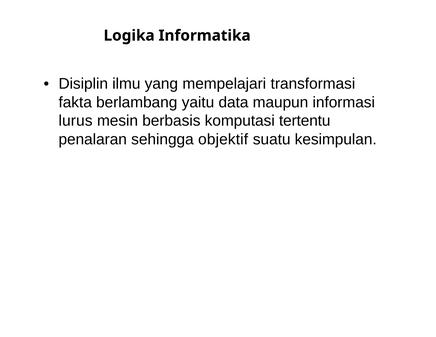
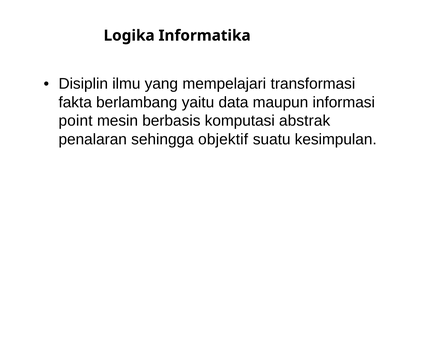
lurus: lurus -> point
tertentu: tertentu -> abstrak
